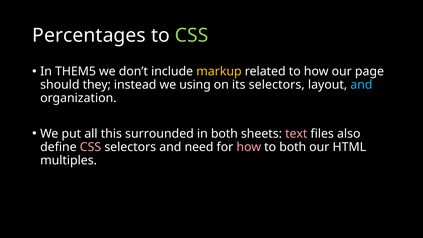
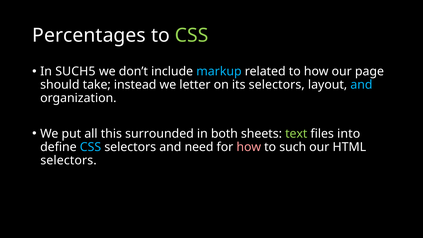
THEM5: THEM5 -> SUCH5
markup colour: yellow -> light blue
they: they -> take
using: using -> letter
text colour: pink -> light green
also: also -> into
CSS at (90, 147) colour: pink -> light blue
to both: both -> such
multiples at (69, 160): multiples -> selectors
